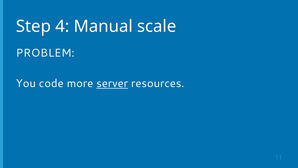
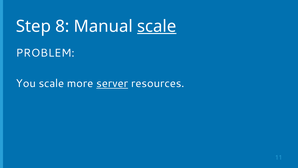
4: 4 -> 8
scale at (157, 26) underline: none -> present
You code: code -> scale
